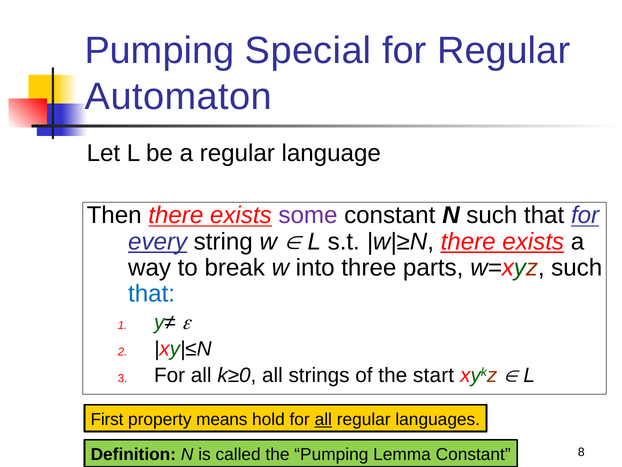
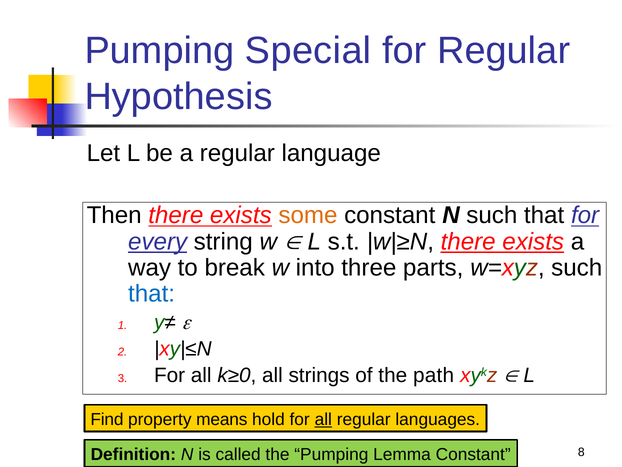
Automaton: Automaton -> Hypothesis
some colour: purple -> orange
start: start -> path
First: First -> Find
